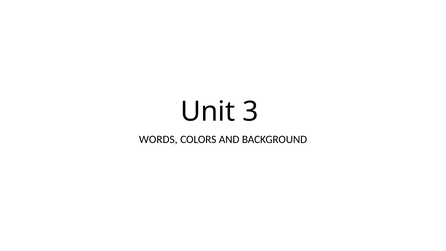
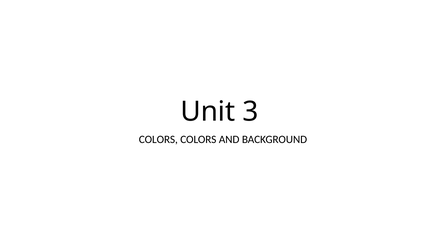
WORDS at (158, 139): WORDS -> COLORS
